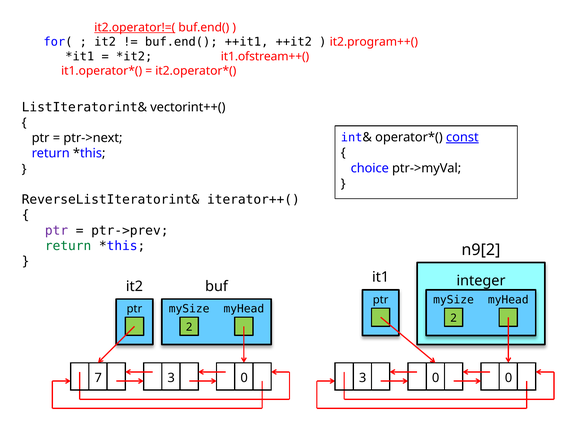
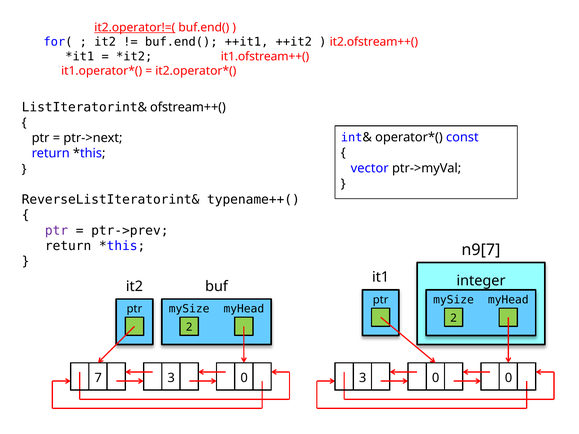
it2.program++(: it2.program++( -> it2.ofstream++(
vectorint++(: vectorint++( -> ofstream++(
const underline: present -> none
choice: choice -> vector
iterator++(: iterator++( -> typename++(
return at (68, 246) colour: green -> black
n9[2: n9[2 -> n9[7
